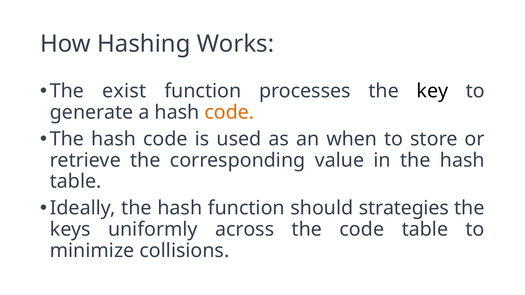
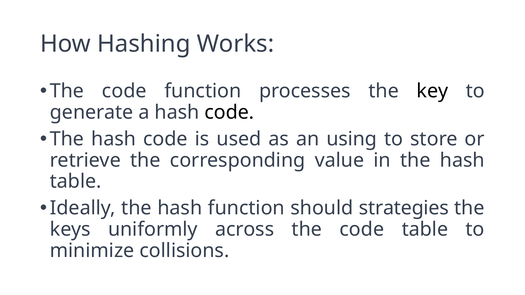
exist at (124, 91): exist -> code
code at (229, 112) colour: orange -> black
when: when -> using
